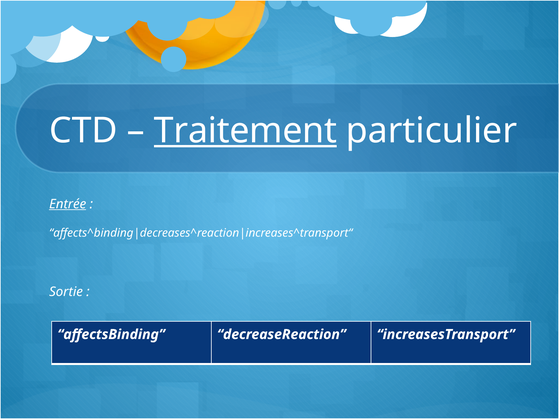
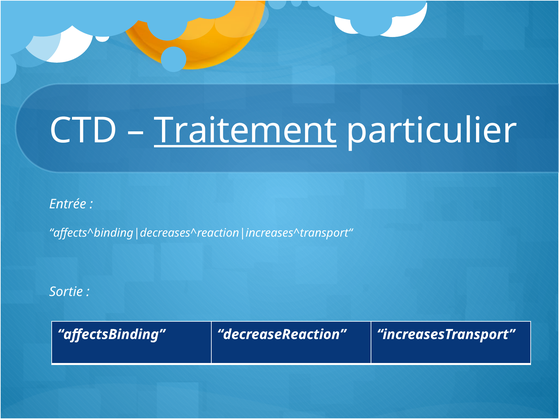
Entrée underline: present -> none
